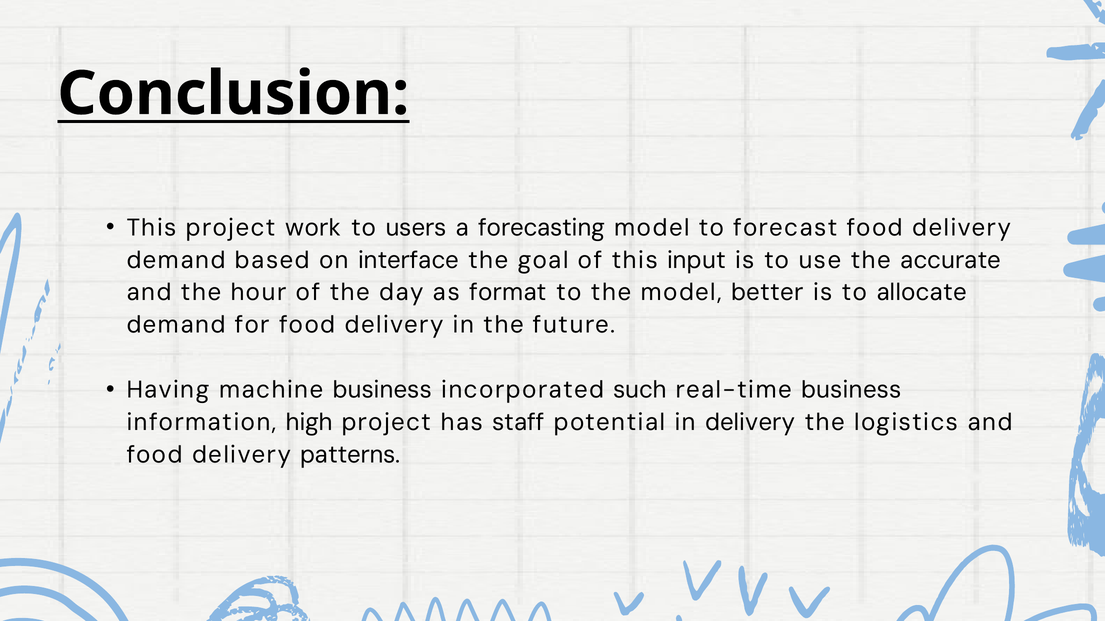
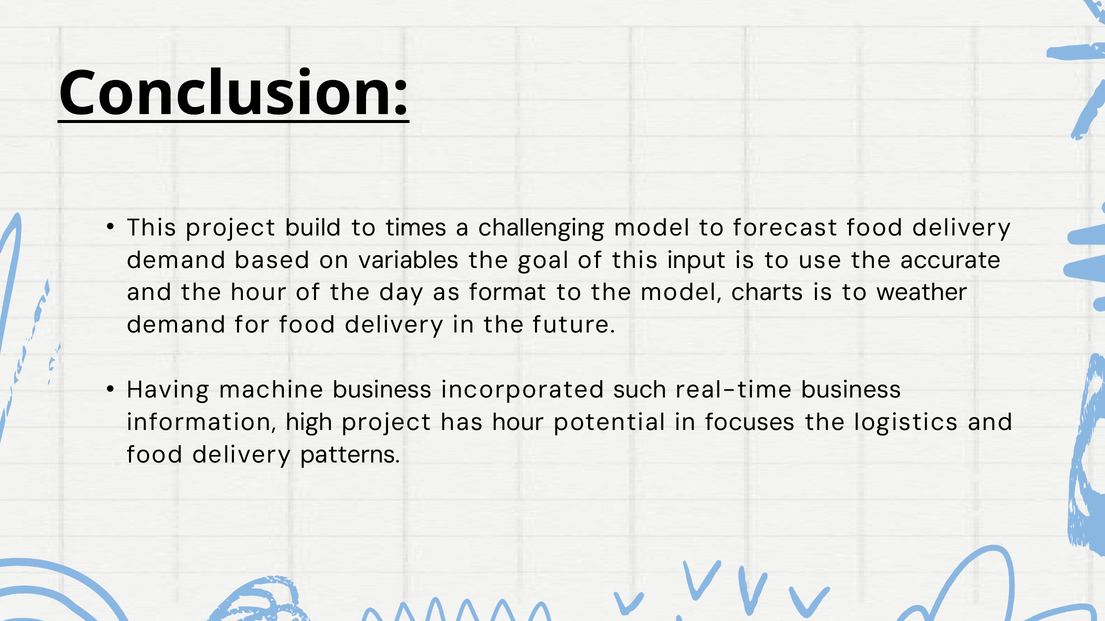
work: work -> build
users: users -> times
forecasting: forecasting -> challenging
interface: interface -> variables
better: better -> charts
allocate: allocate -> weather
has staff: staff -> hour
in delivery: delivery -> focuses
